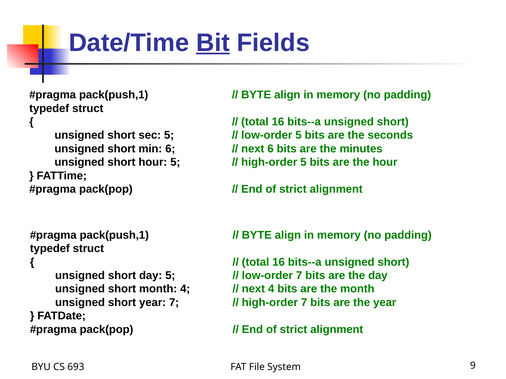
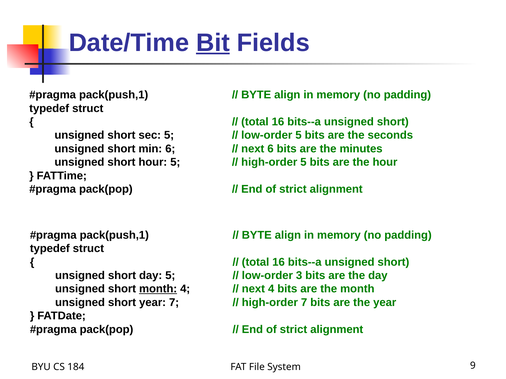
low-order 7: 7 -> 3
month at (158, 289) underline: none -> present
693: 693 -> 184
